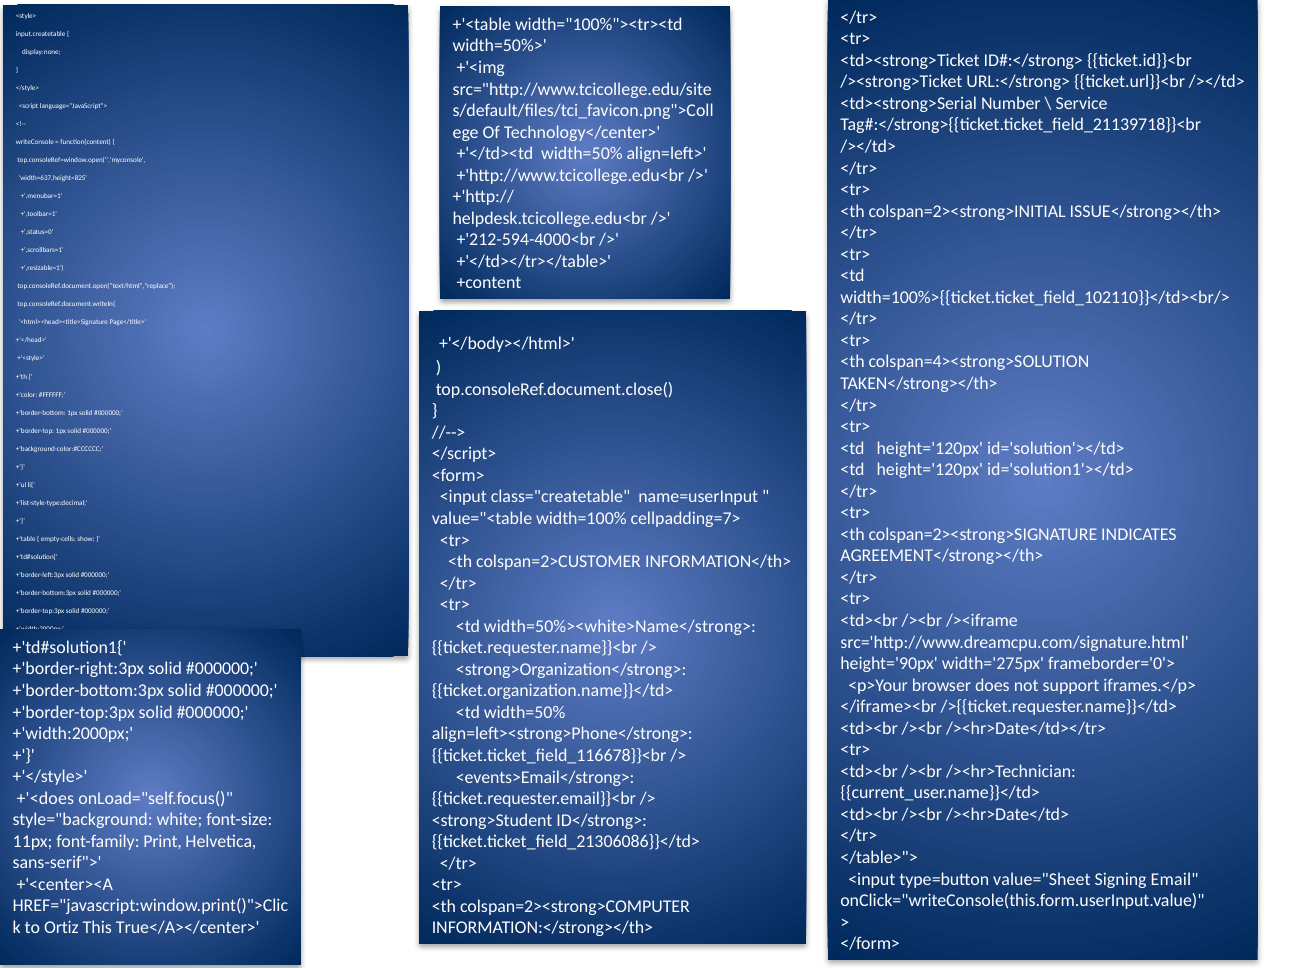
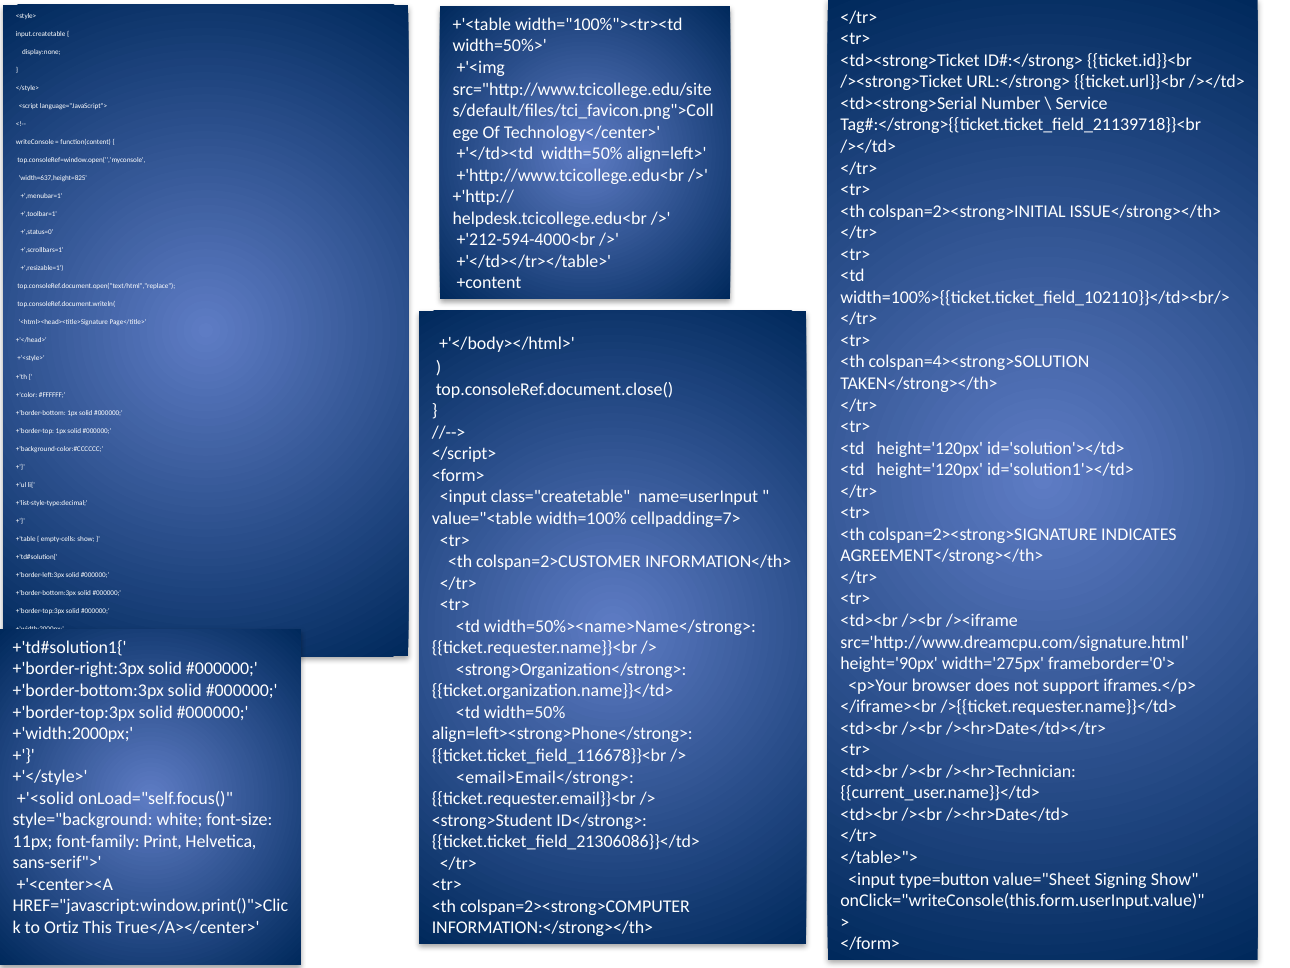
width=50%><white>Name</strong>: width=50%><white>Name</strong> -> width=50%><name>Name</strong>
<events>Email</strong>: <events>Email</strong> -> <email>Email</strong>
+'<does: +'<does -> +'<solid
Signing Email: Email -> Show
